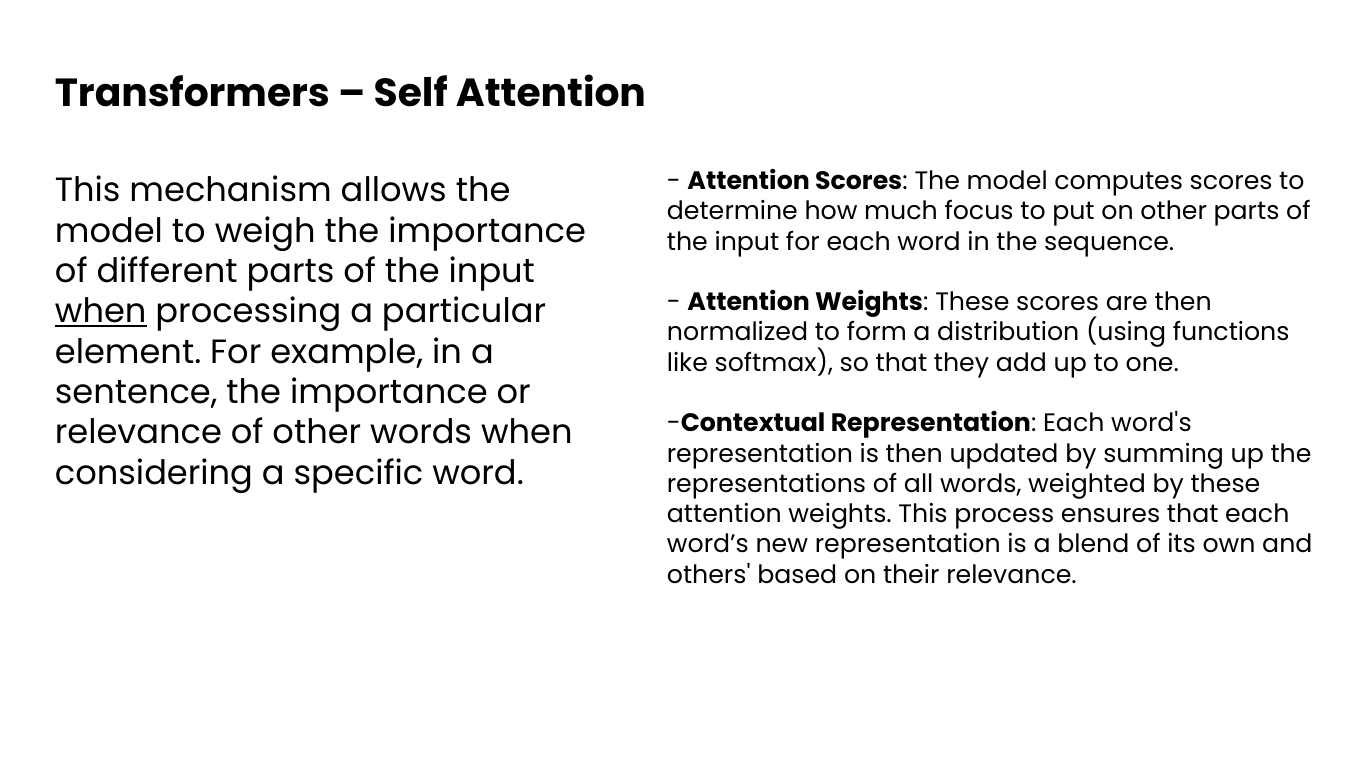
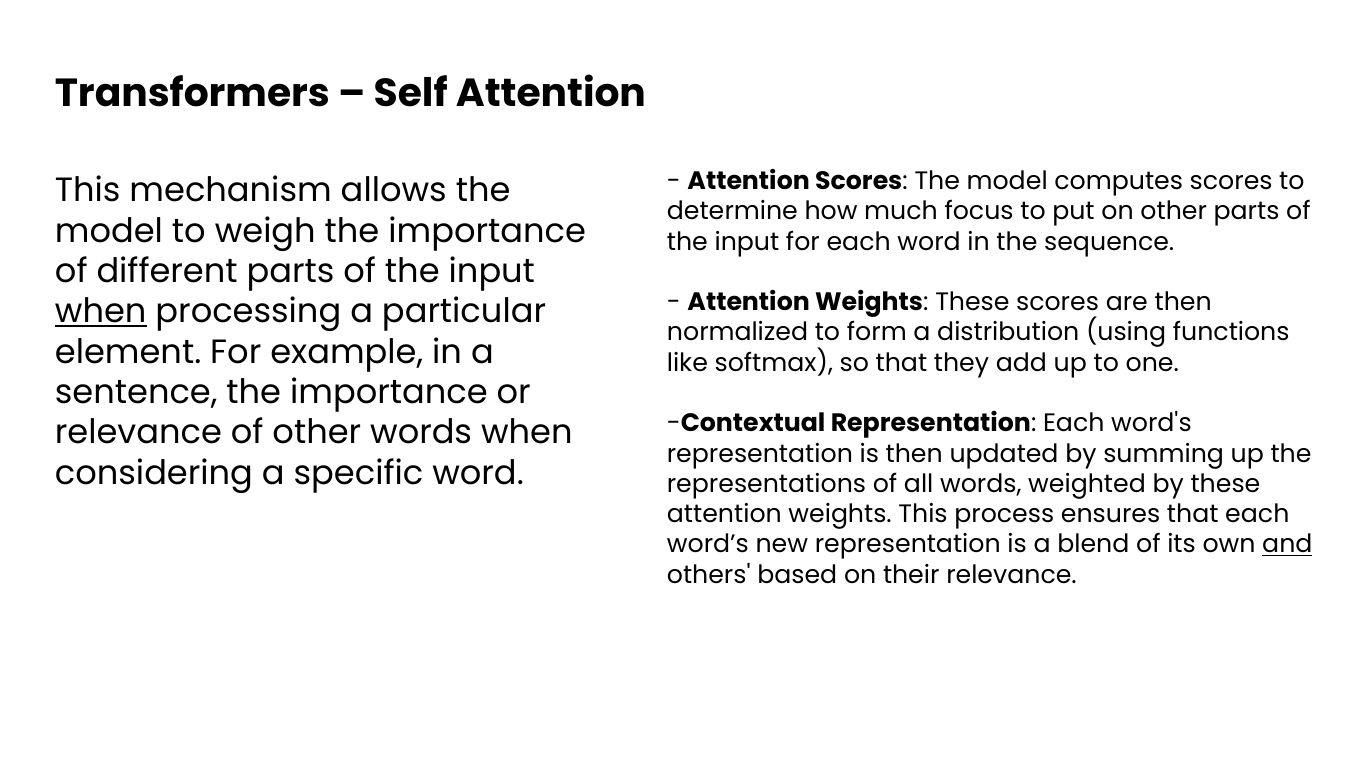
and underline: none -> present
